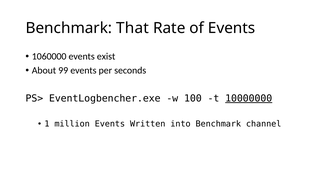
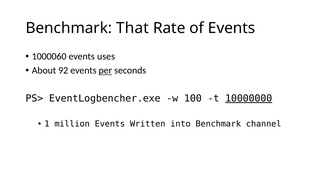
1060000: 1060000 -> 1000060
exist: exist -> uses
99: 99 -> 92
per underline: none -> present
